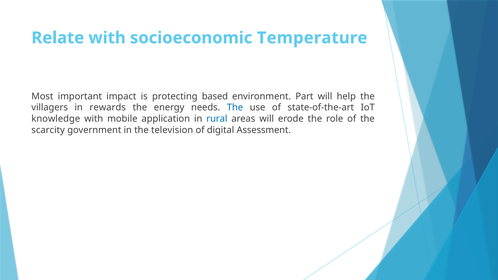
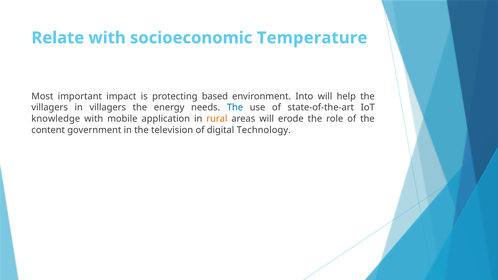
Part: Part -> Into
in rewards: rewards -> villagers
rural colour: blue -> orange
scarcity: scarcity -> content
Assessment: Assessment -> Technology
